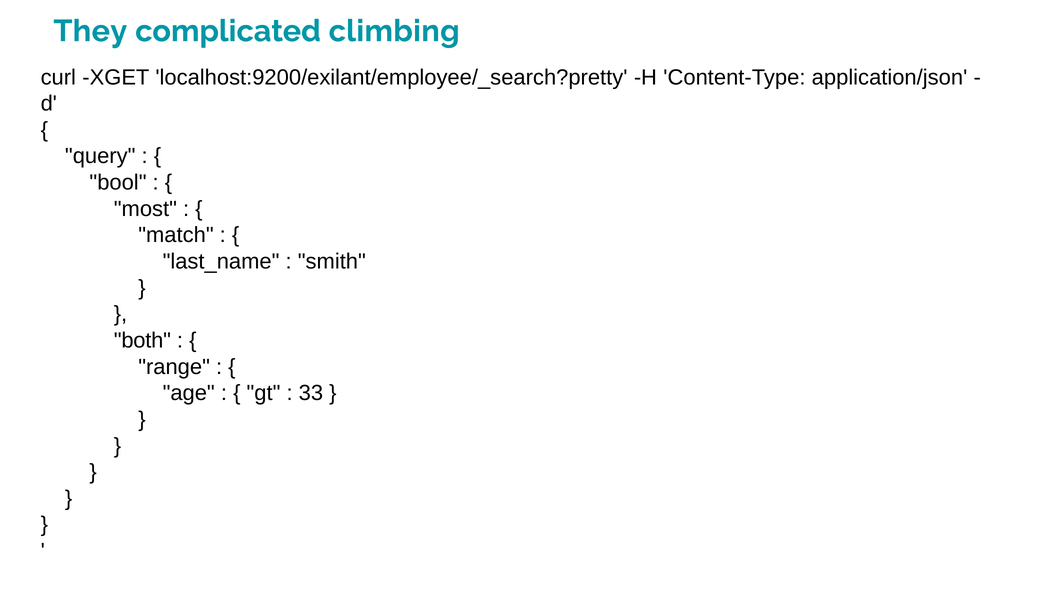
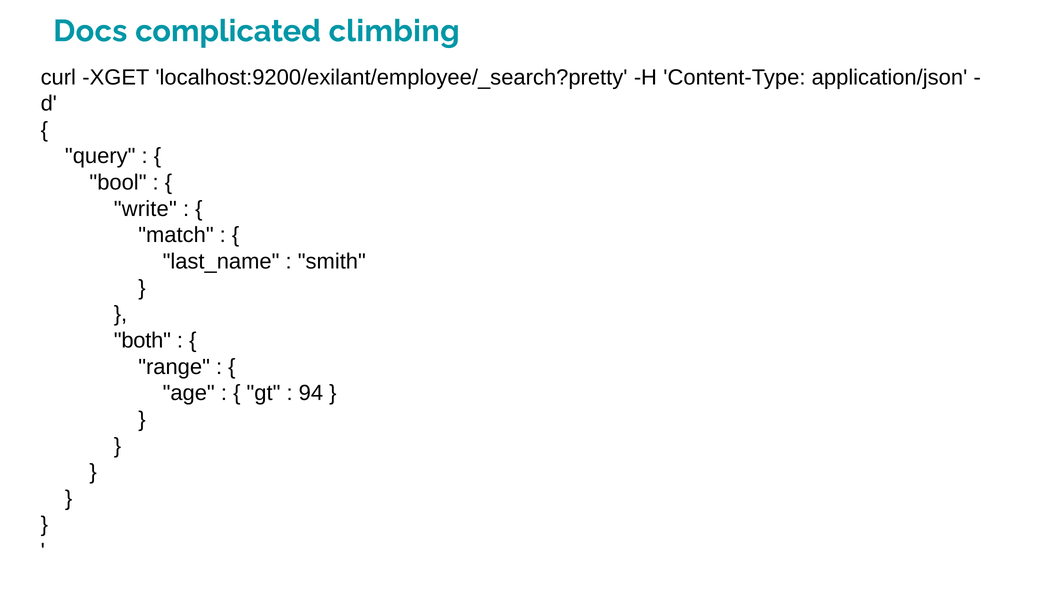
They: They -> Docs
most: most -> write
33: 33 -> 94
